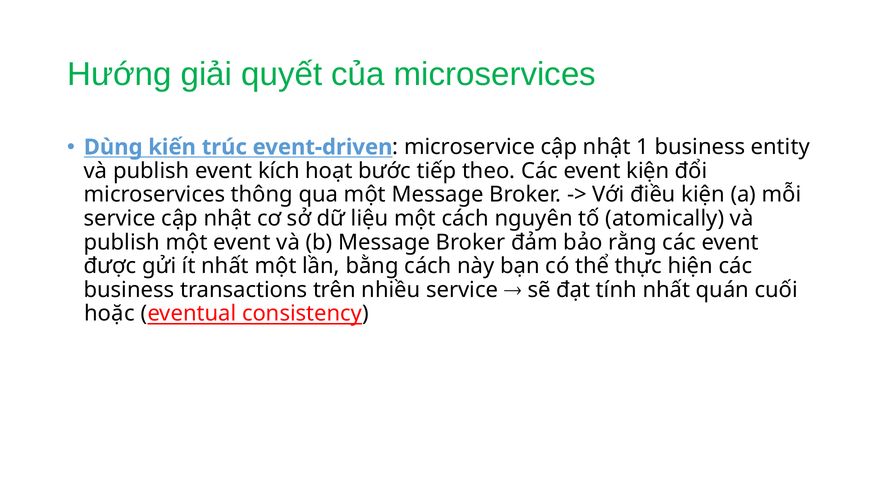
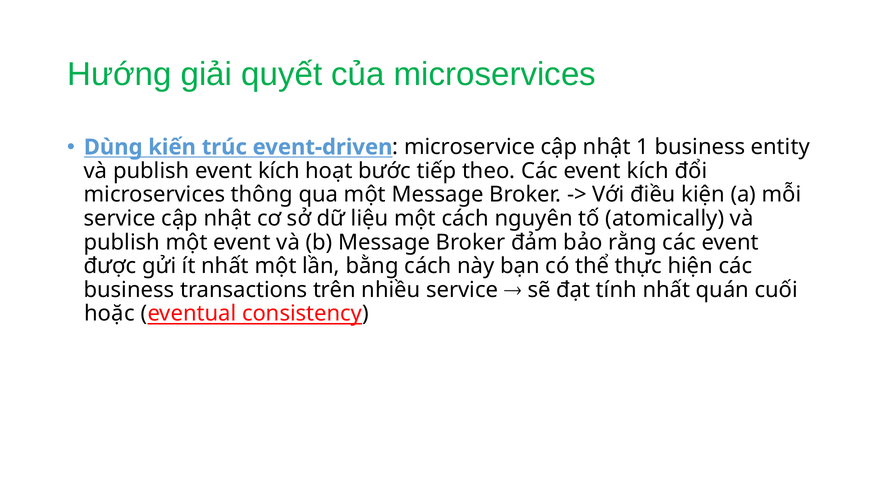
Các event kiện: kiện -> kích
